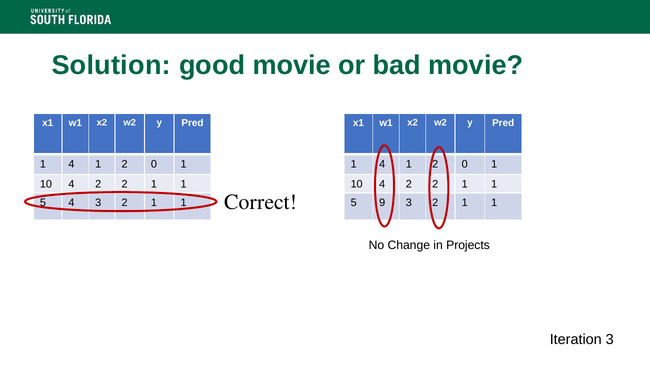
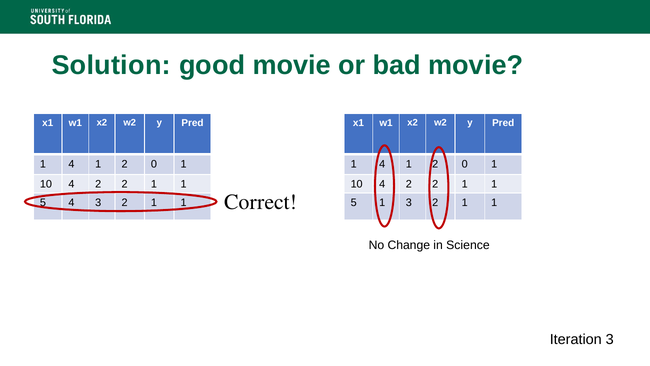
5 9: 9 -> 1
Projects: Projects -> Science
